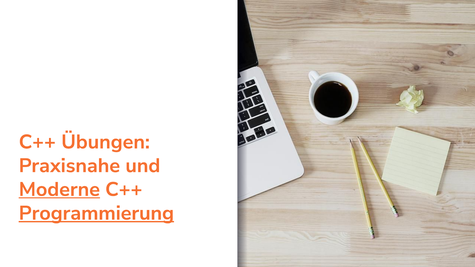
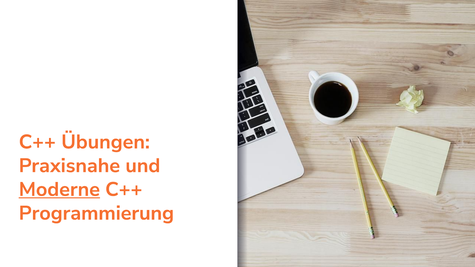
Programmierung underline: present -> none
